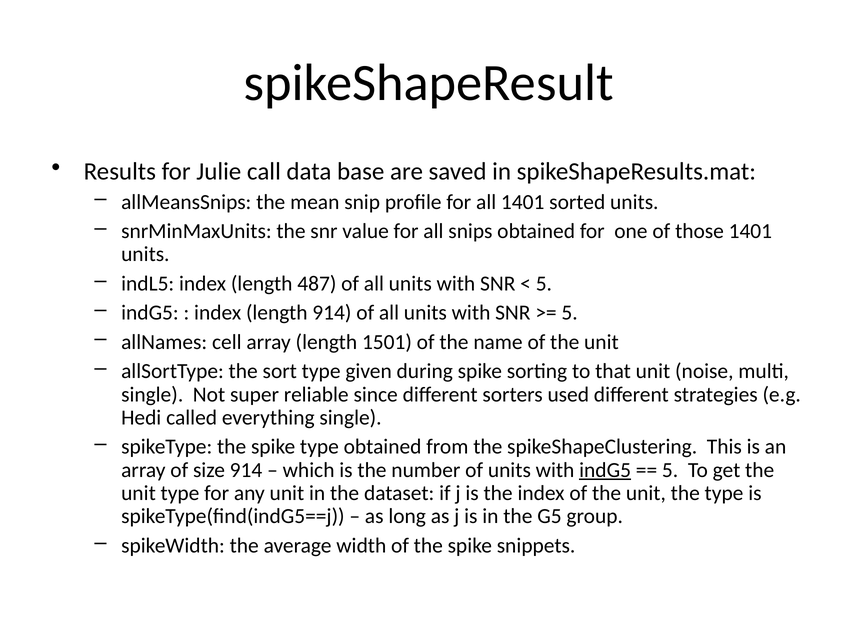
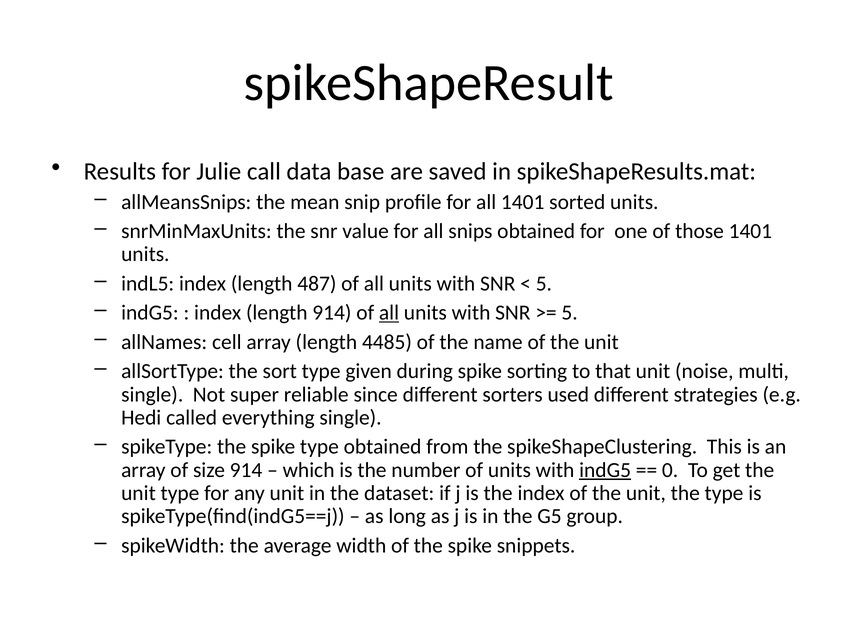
all at (389, 313) underline: none -> present
1501: 1501 -> 4485
5 at (670, 470): 5 -> 0
